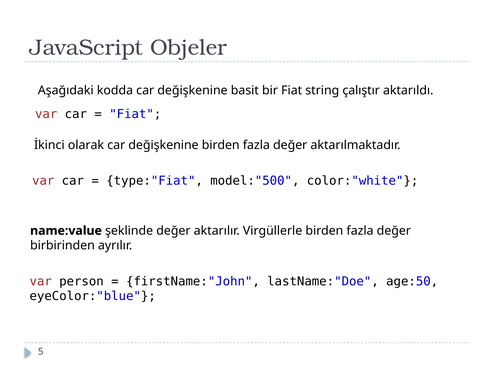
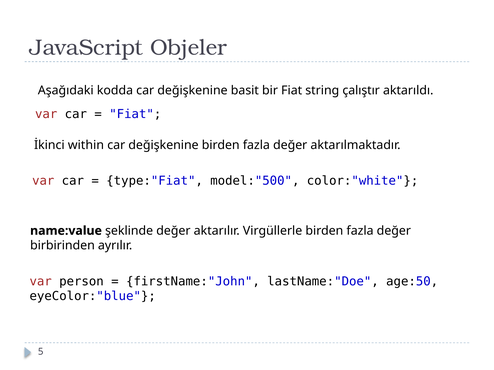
olarak: olarak -> within
